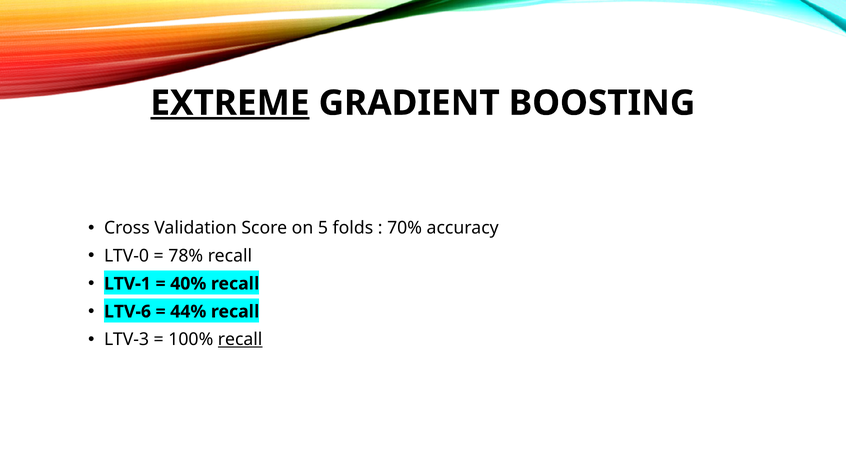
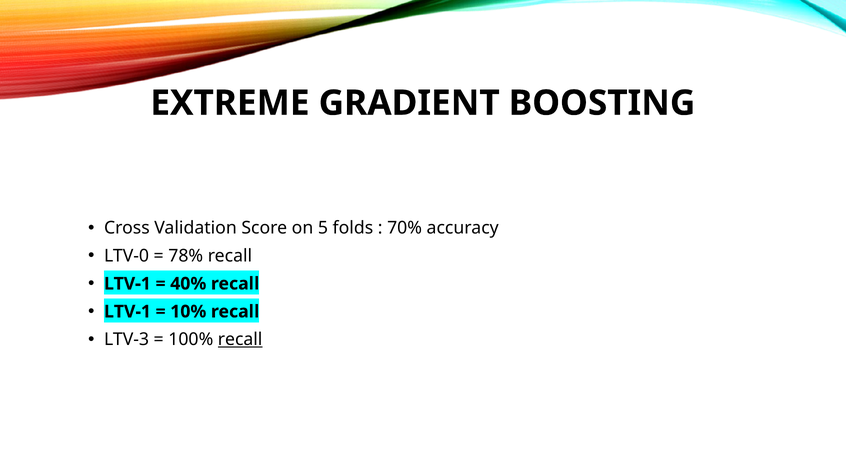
EXTREME underline: present -> none
LTV-6 at (128, 312): LTV-6 -> LTV-1
44%: 44% -> 10%
